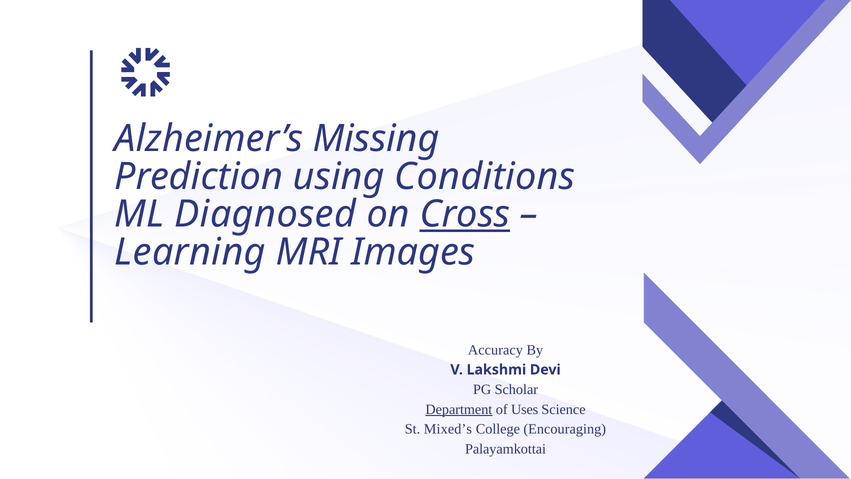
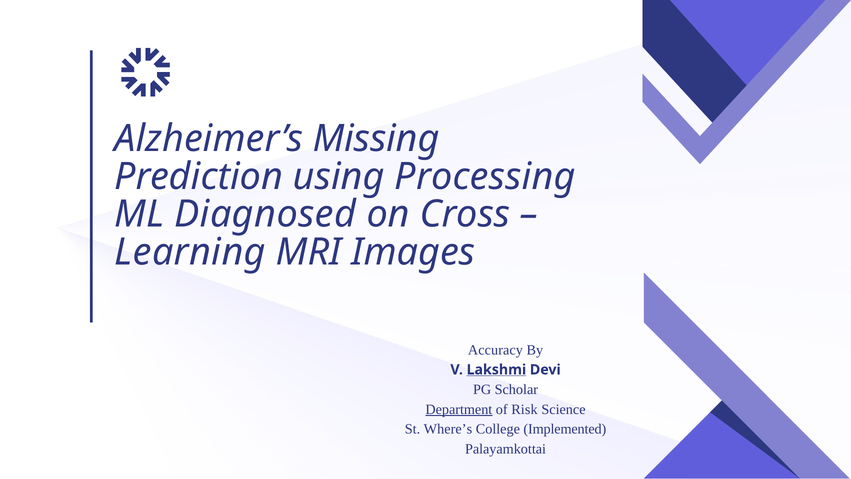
Conditions: Conditions -> Processing
Cross underline: present -> none
Lakshmi underline: none -> present
Uses: Uses -> Risk
Mixed’s: Mixed’s -> Where’s
Encouraging: Encouraging -> Implemented
